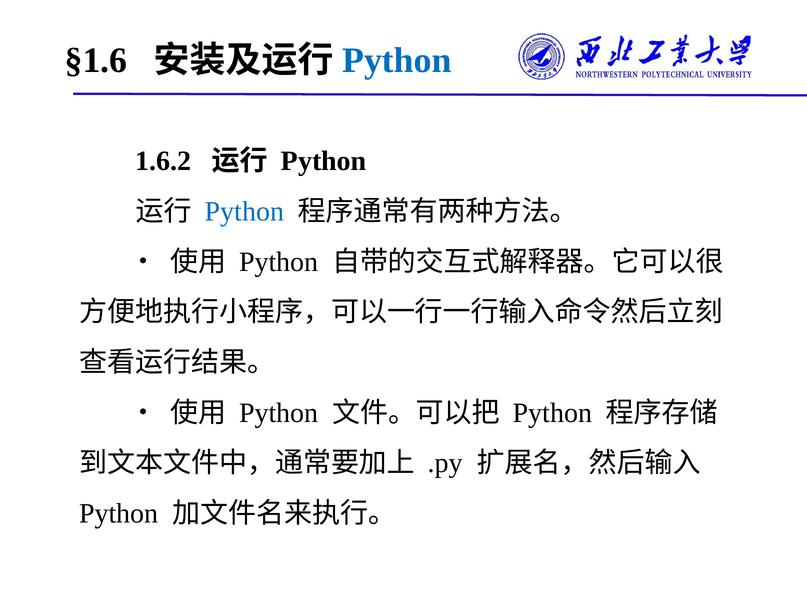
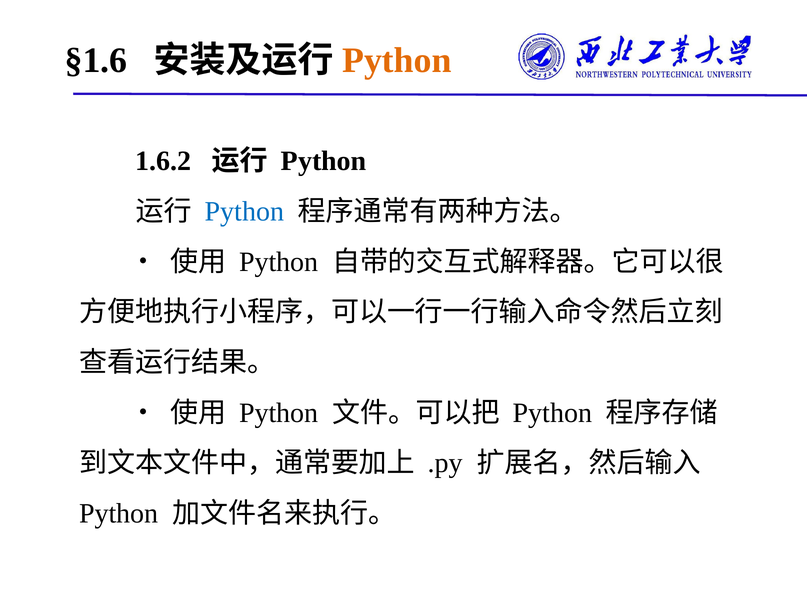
Python at (397, 60) colour: blue -> orange
